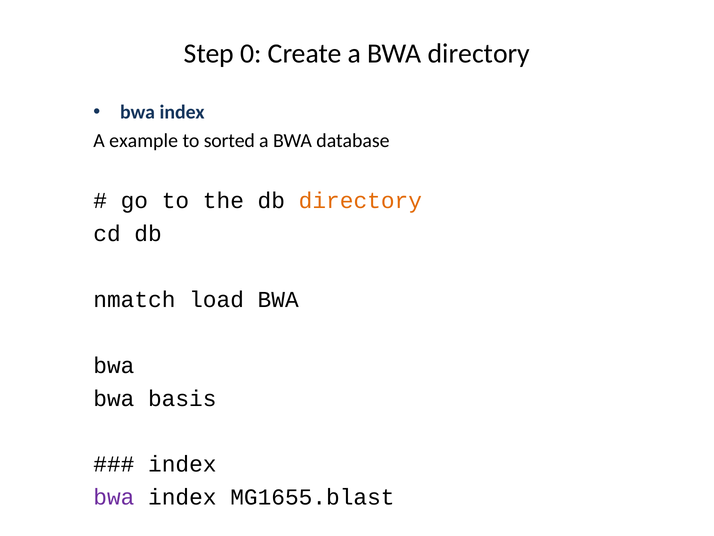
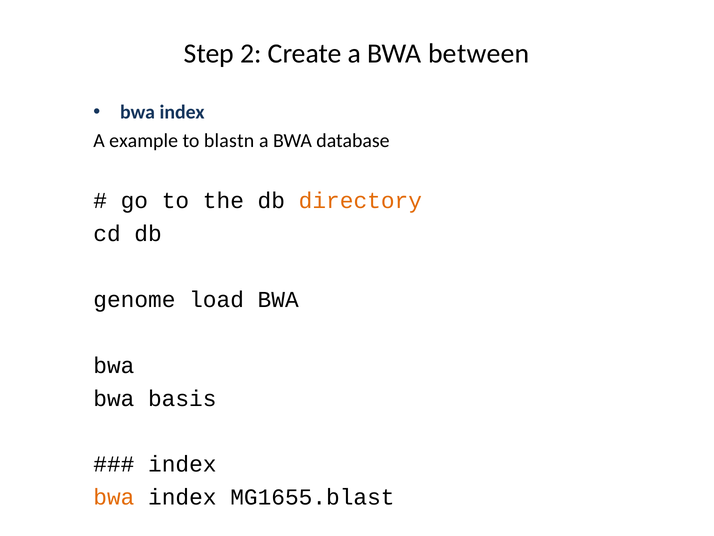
0: 0 -> 2
BWA directory: directory -> between
sorted: sorted -> blastn
nmatch: nmatch -> genome
bwa at (114, 497) colour: purple -> orange
